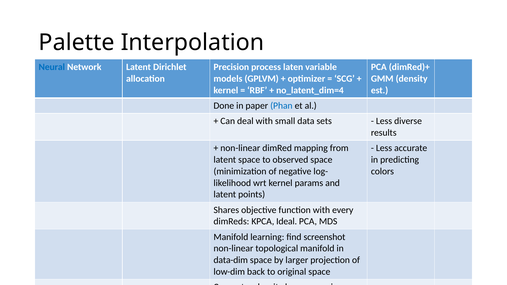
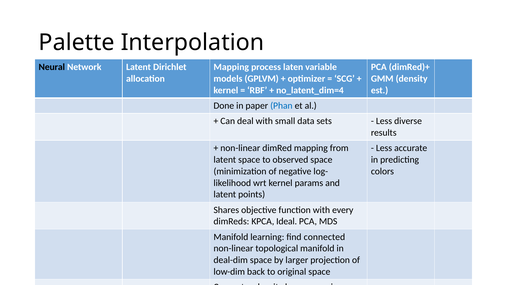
Neural colour: blue -> black
Precision at (231, 67): Precision -> Mapping
screenshot: screenshot -> connected
data-dim: data-dim -> deal-dim
